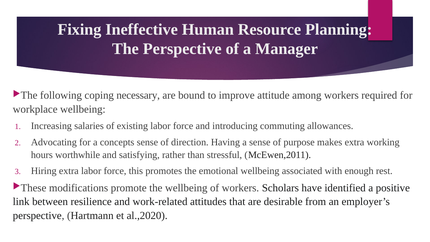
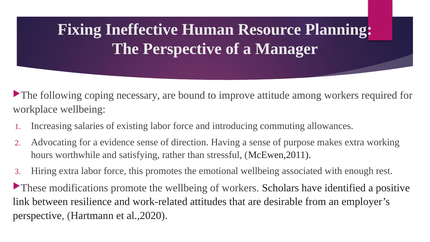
concepts: concepts -> evidence
